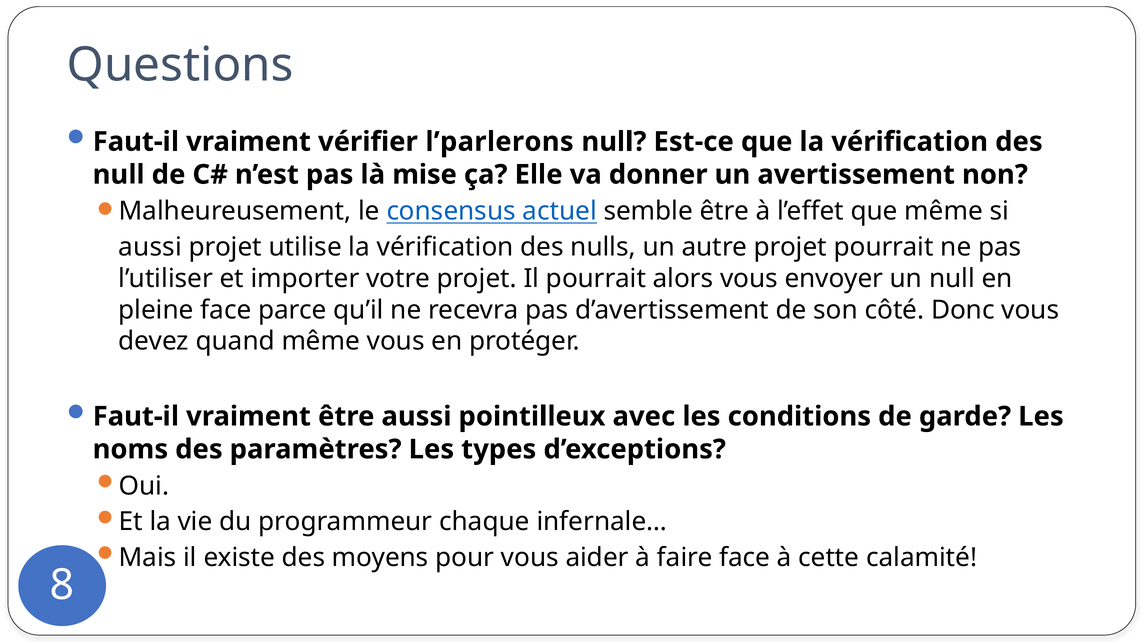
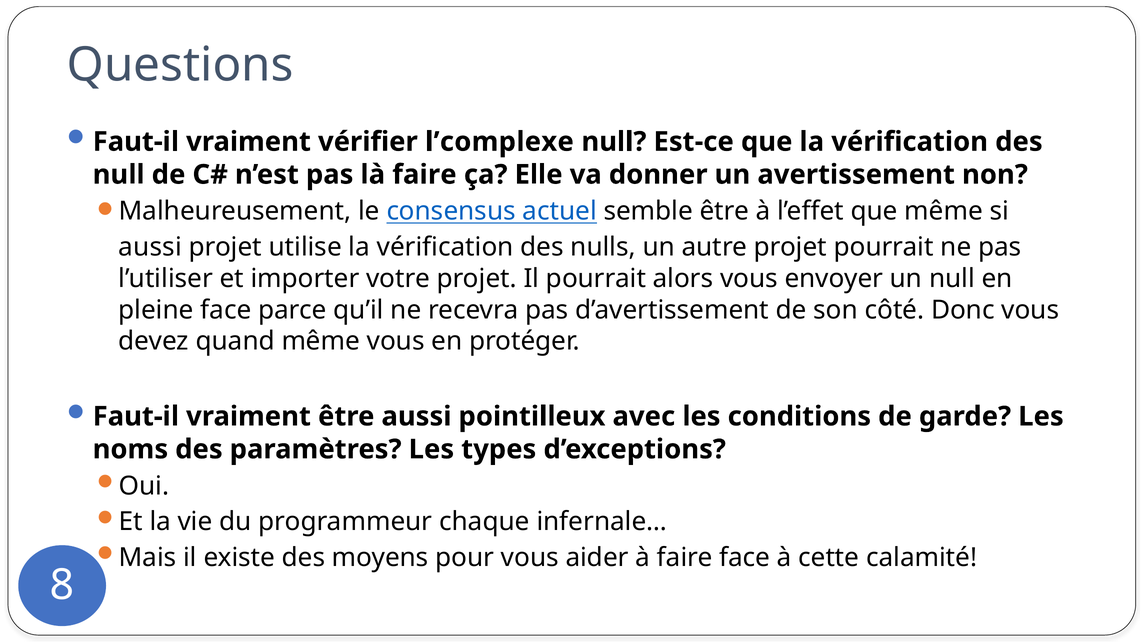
l’parlerons: l’parlerons -> l’complexe
là mise: mise -> faire
